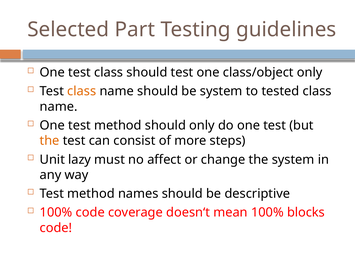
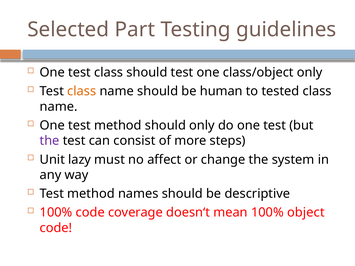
be system: system -> human
the at (50, 141) colour: orange -> purple
blocks: blocks -> object
